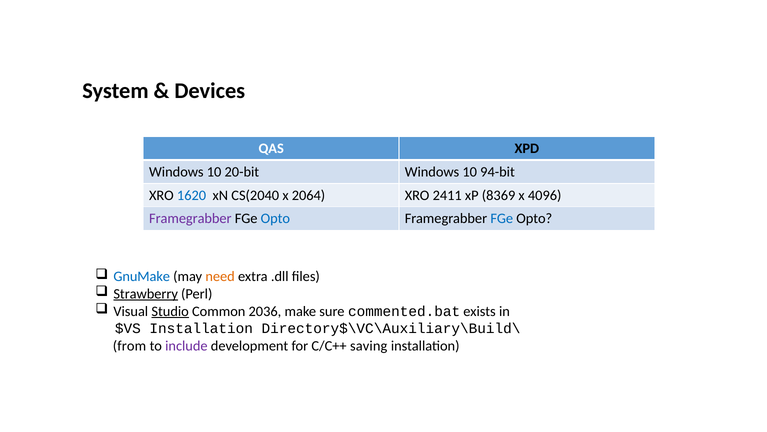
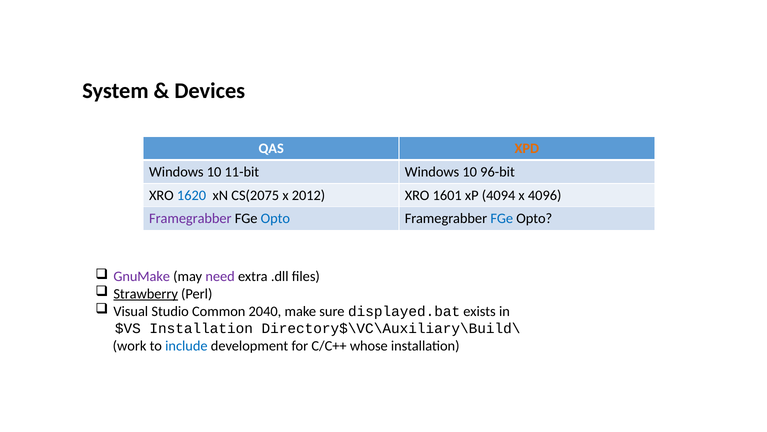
XPD colour: black -> orange
20-bit: 20-bit -> 11-bit
94-bit: 94-bit -> 96-bit
CS(2040: CS(2040 -> CS(2075
2064: 2064 -> 2012
2411: 2411 -> 1601
8369: 8369 -> 4094
GnuMake colour: blue -> purple
need colour: orange -> purple
Studio underline: present -> none
2036: 2036 -> 2040
commented.bat: commented.bat -> displayed.bat
from: from -> work
include colour: purple -> blue
saving: saving -> whose
